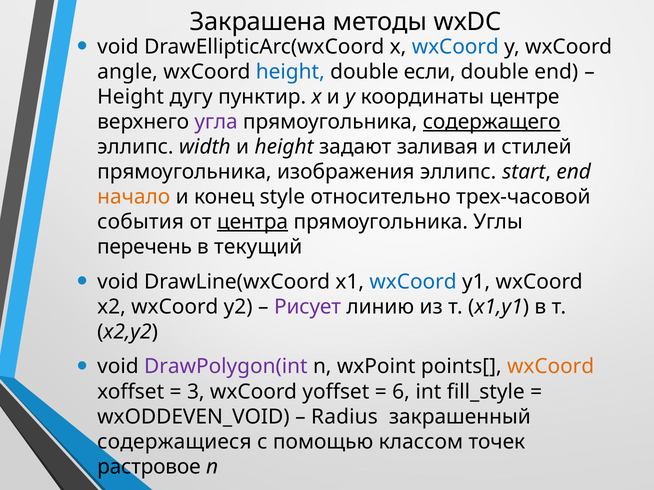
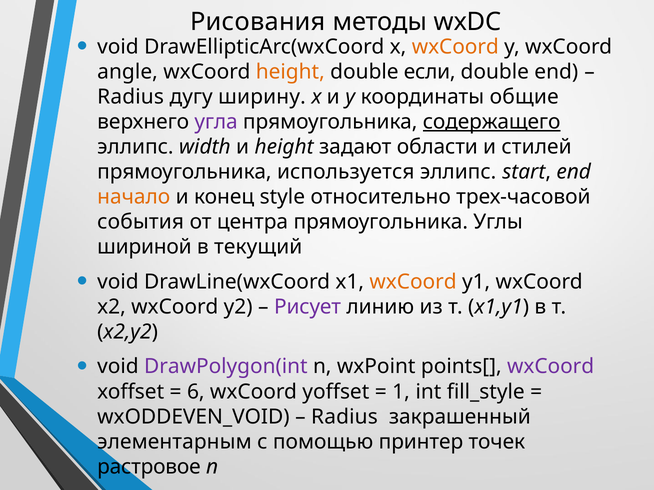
Закрашена: Закрашена -> Рисования
wxCoord at (455, 47) colour: blue -> orange
height at (290, 72) colour: blue -> orange
Height at (131, 97): Height -> Radius
пунктир: пунктир -> ширину
центре: центре -> общие
заливая: заливая -> области
изображения: изображения -> используется
центра underline: present -> none
перечень: перечень -> шириной
wxCoord at (413, 282) colour: blue -> orange
wxCoord at (551, 367) colour: orange -> purple
3: 3 -> 6
6: 6 -> 1
содержащиеся: содержащиеся -> элементарным
классом: классом -> принтер
